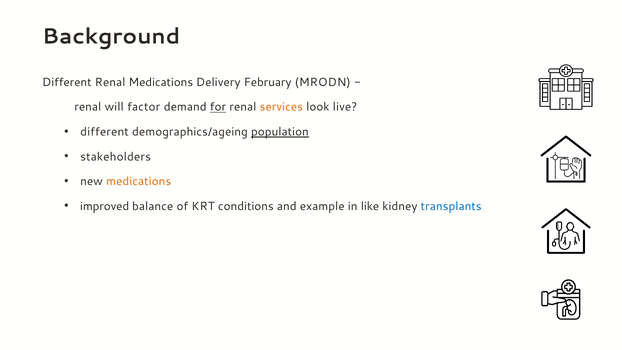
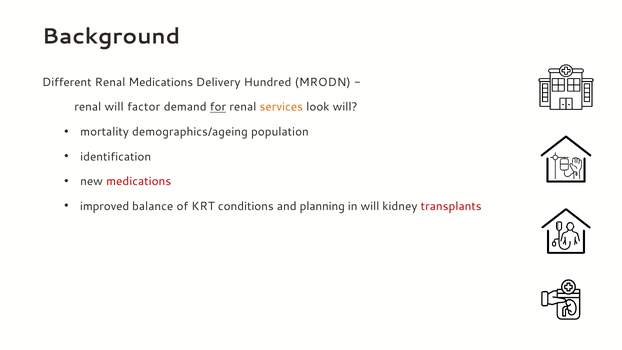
February: February -> Hundred
look live: live -> will
different at (105, 132): different -> mortality
population underline: present -> none
stakeholders: stakeholders -> identification
medications at (139, 181) colour: orange -> red
example: example -> planning
in like: like -> will
transplants colour: blue -> red
